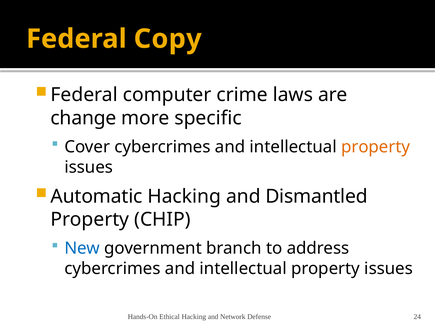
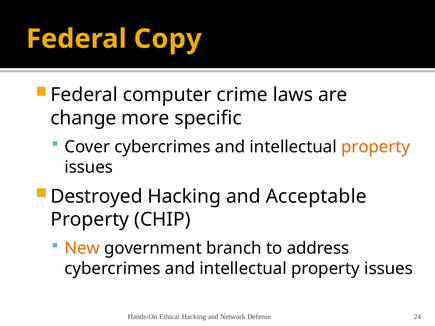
Automatic: Automatic -> Destroyed
Dismantled: Dismantled -> Acceptable
New colour: blue -> orange
